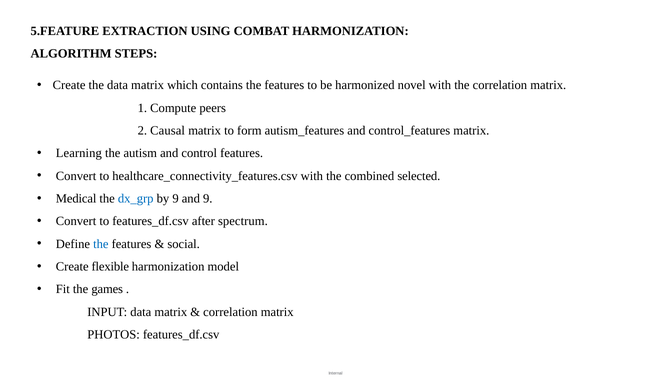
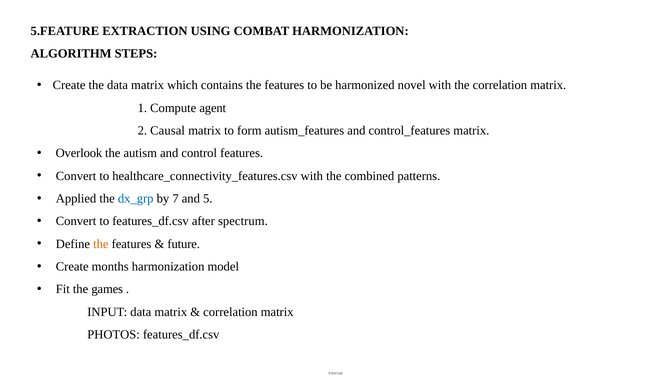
peers: peers -> agent
Learning: Learning -> Overlook
selected: selected -> patterns
Medical: Medical -> Applied
by 9: 9 -> 7
and 9: 9 -> 5
the at (101, 244) colour: blue -> orange
social: social -> future
flexible: flexible -> months
